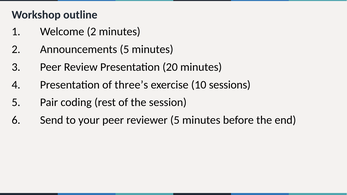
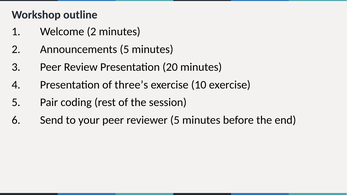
10 sessions: sessions -> exercise
